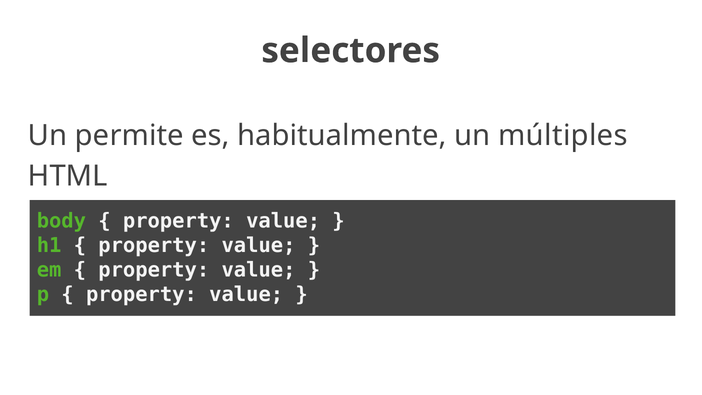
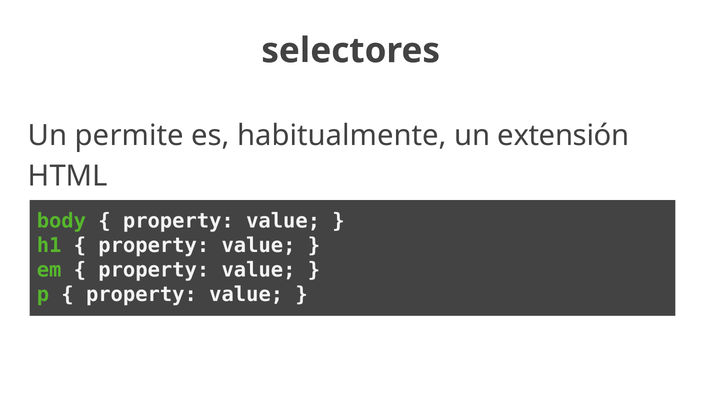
múltiples: múltiples -> extensión
